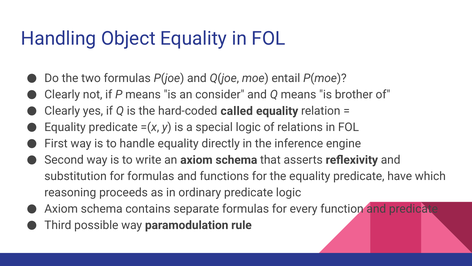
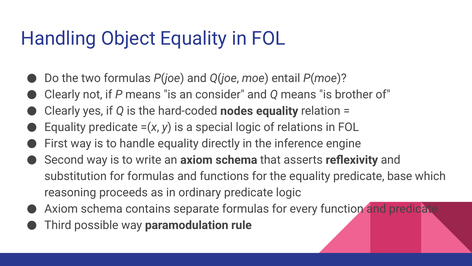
called: called -> nodes
have: have -> base
